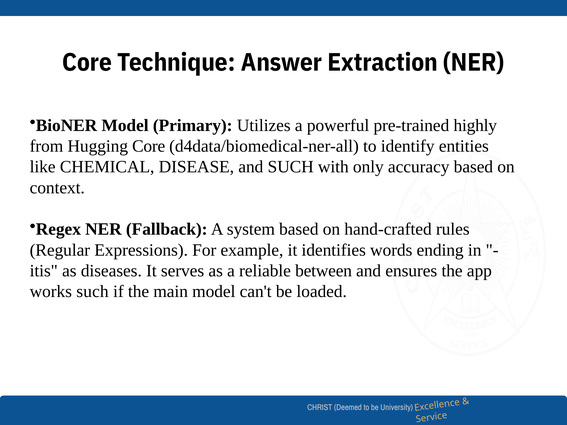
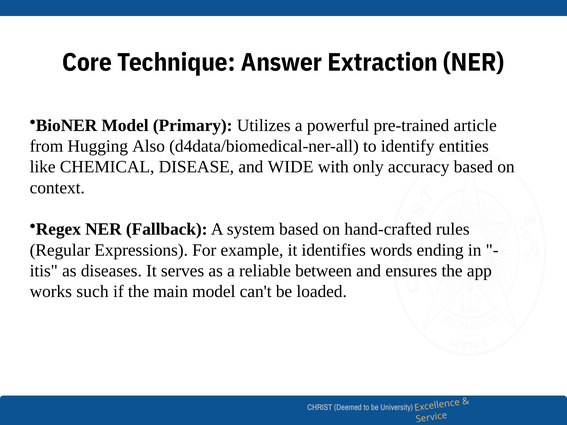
highly: highly -> article
Hugging Core: Core -> Also
and SUCH: SUCH -> WIDE
